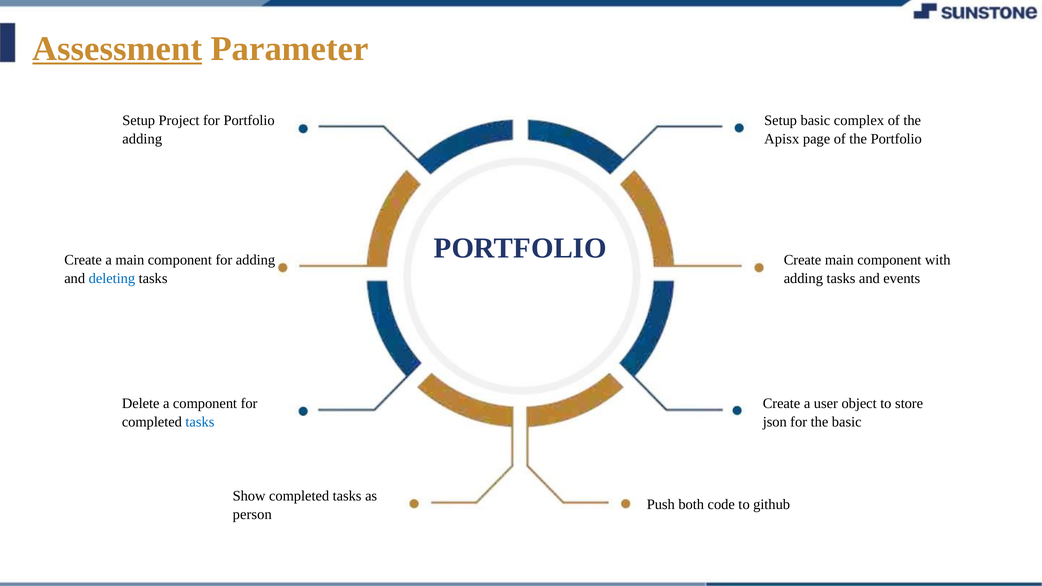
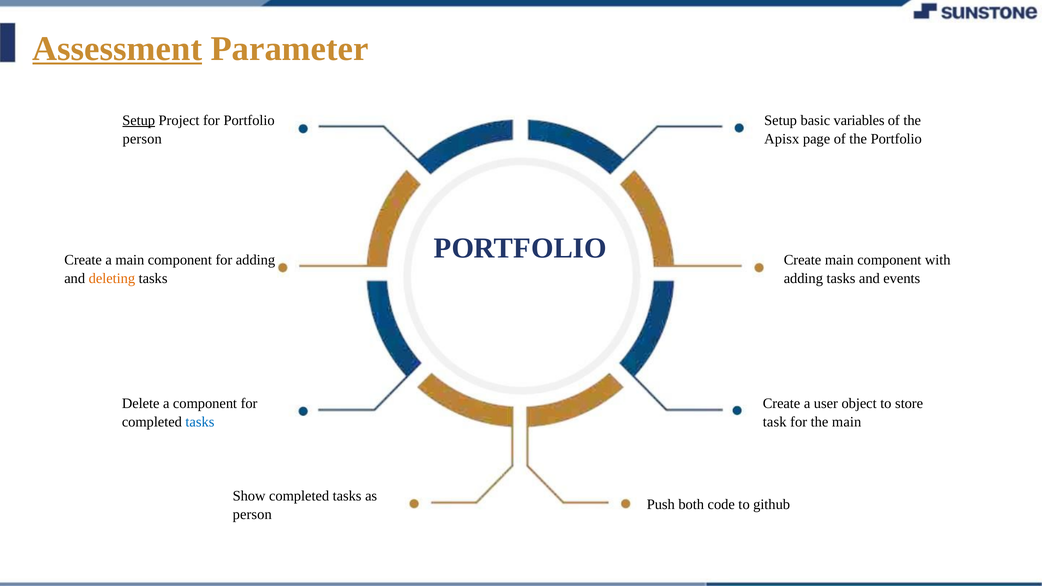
Setup at (139, 120) underline: none -> present
complex: complex -> variables
adding at (142, 139): adding -> person
deleting colour: blue -> orange
json: json -> task
the basic: basic -> main
